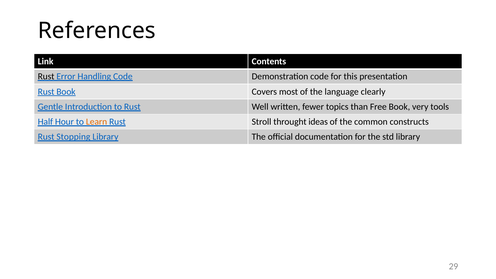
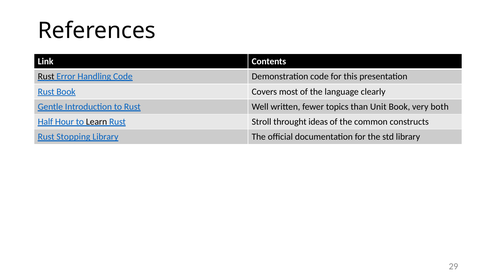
Free: Free -> Unit
tools: tools -> both
Learn colour: orange -> black
